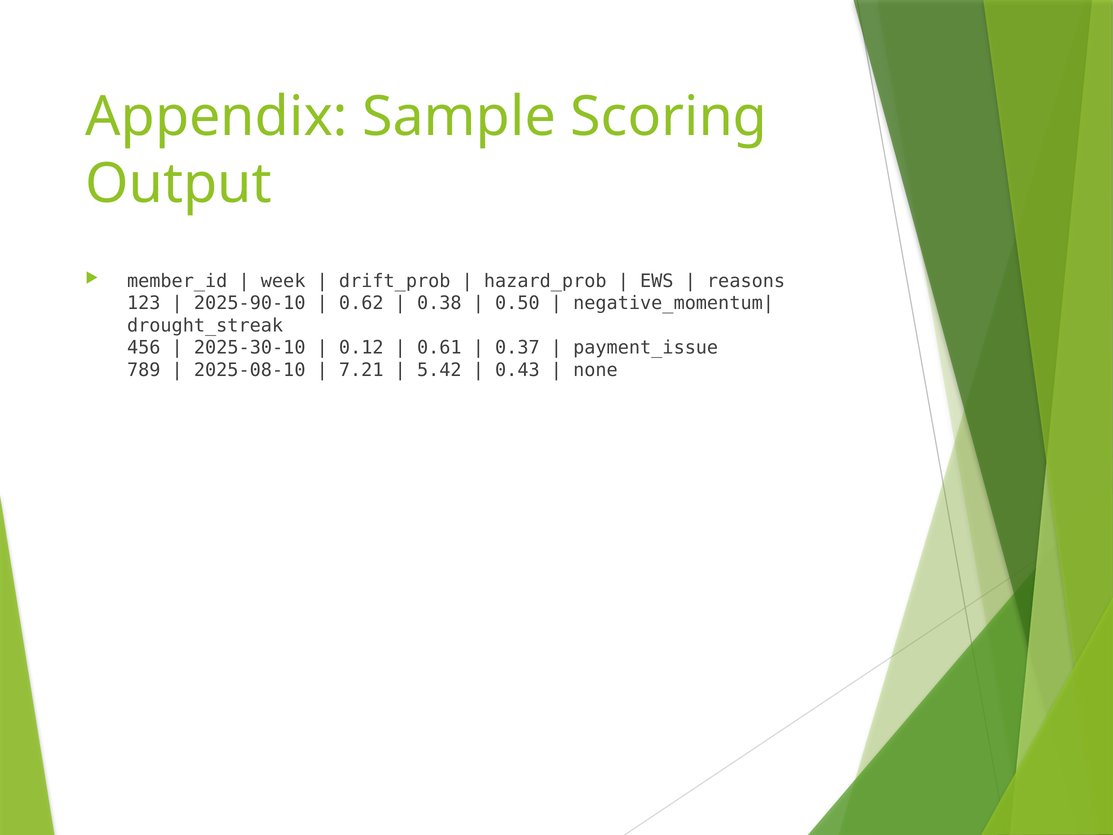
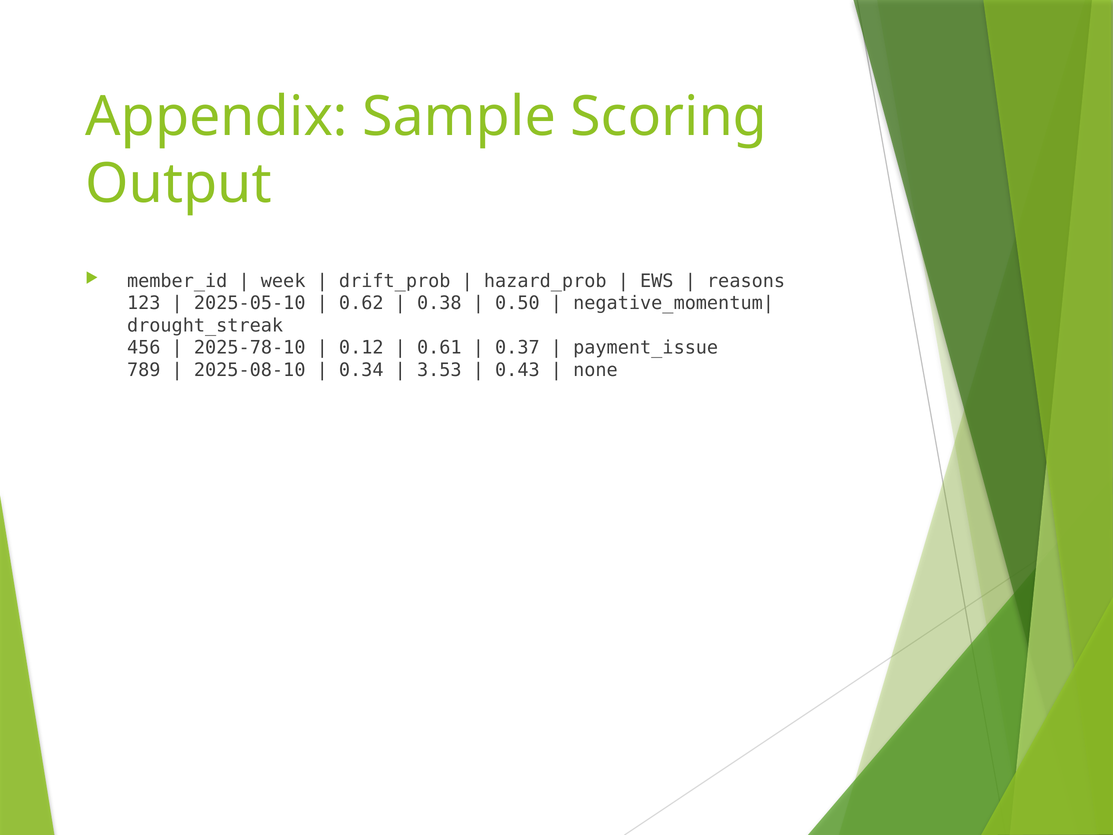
2025-90-10: 2025-90-10 -> 2025-05-10
2025-30-10: 2025-30-10 -> 2025-78-10
7.21: 7.21 -> 0.34
5.42: 5.42 -> 3.53
